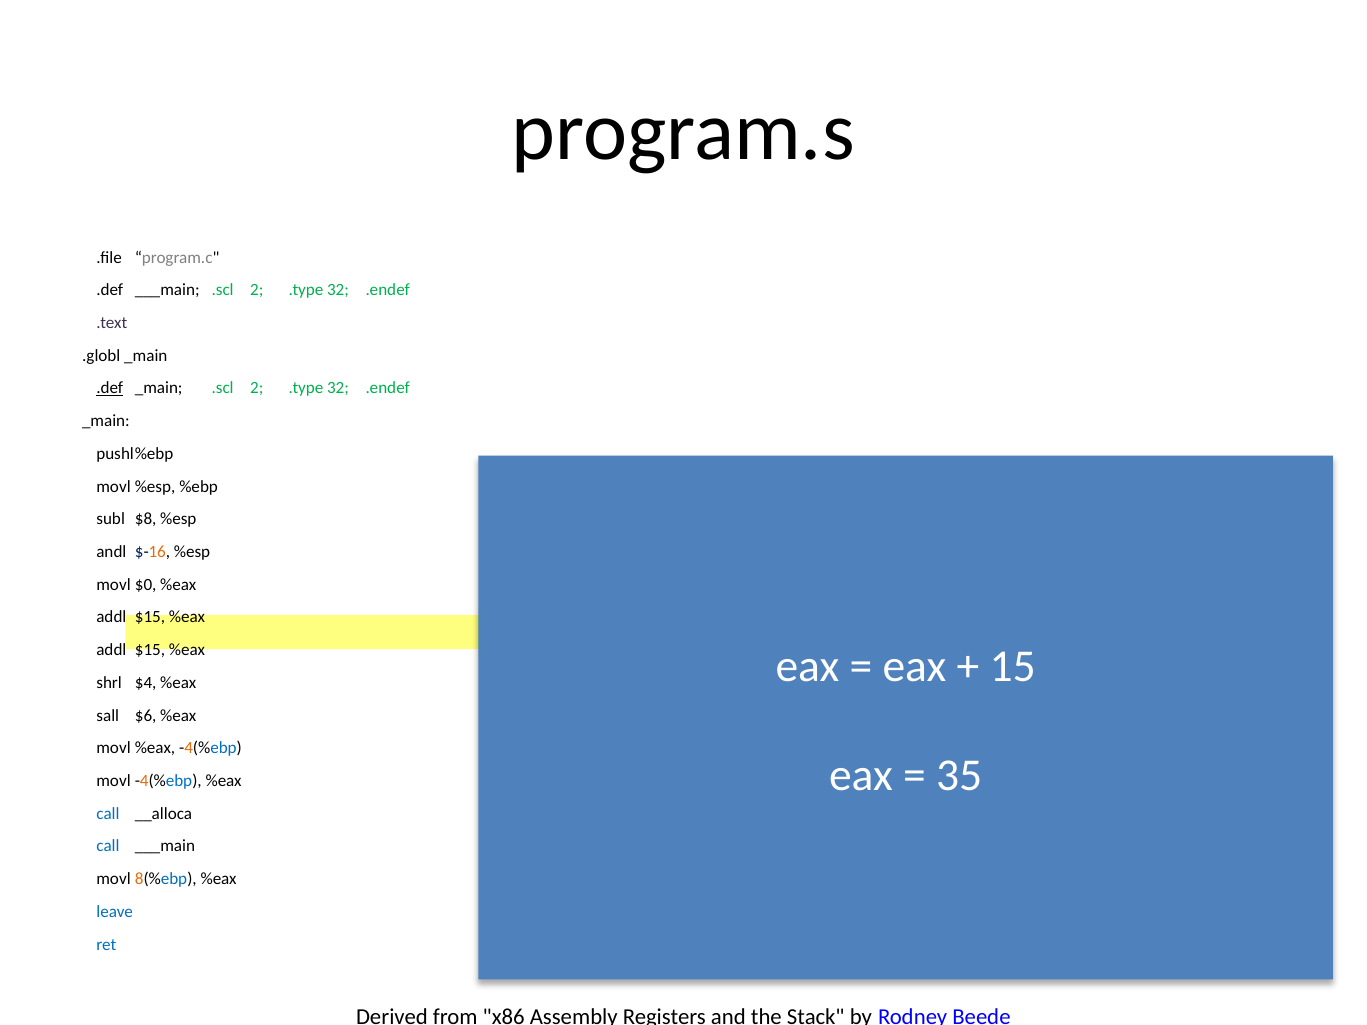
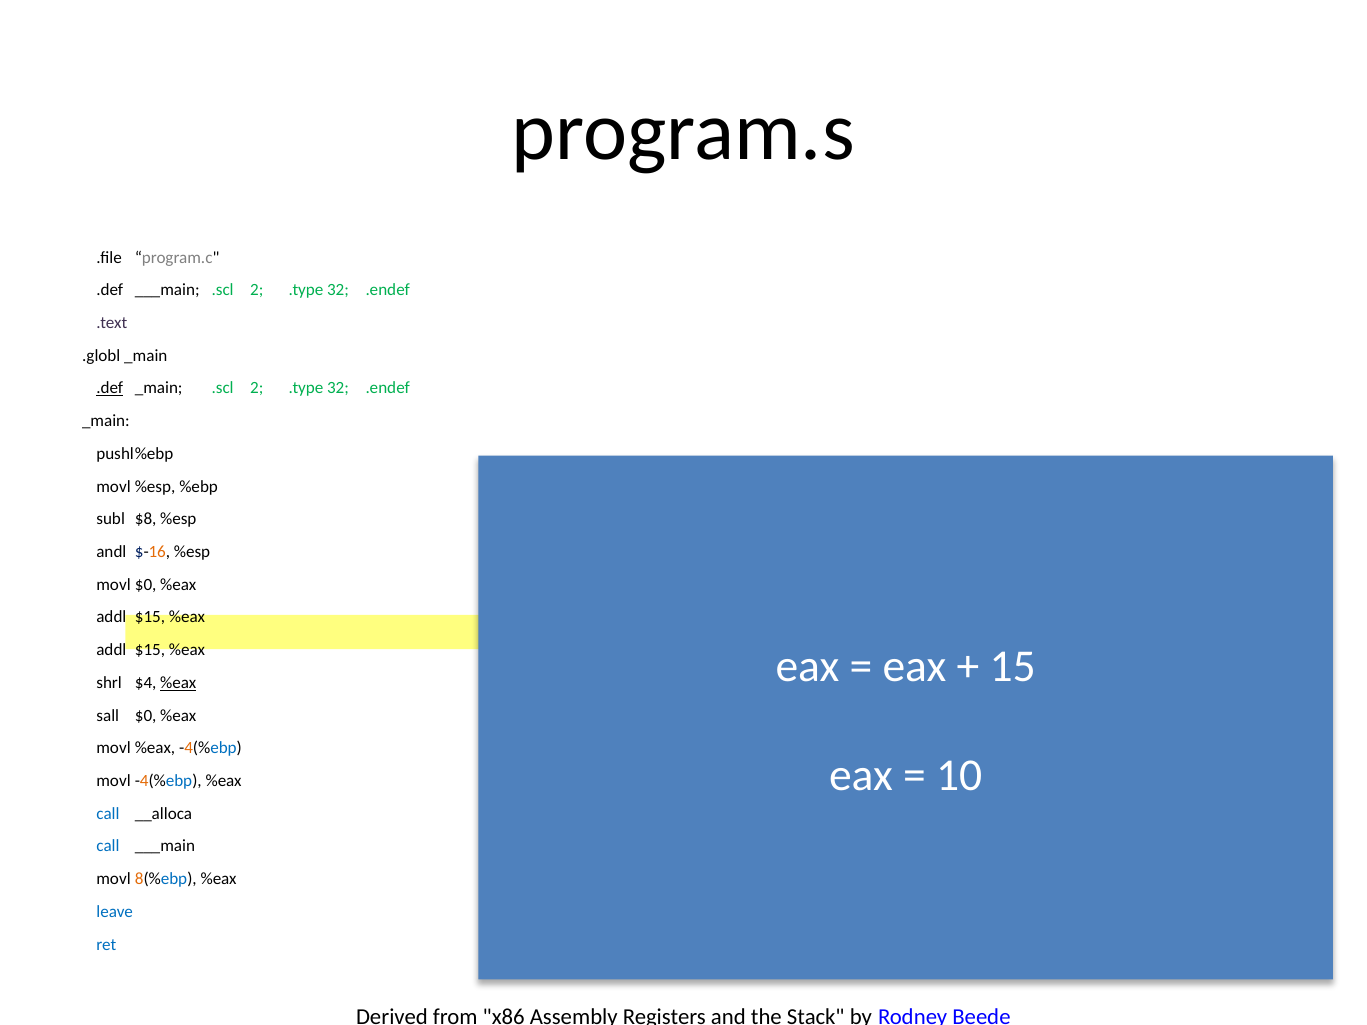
%eax at (178, 683) underline: none -> present
$6: $6 -> $0
35: 35 -> 10
